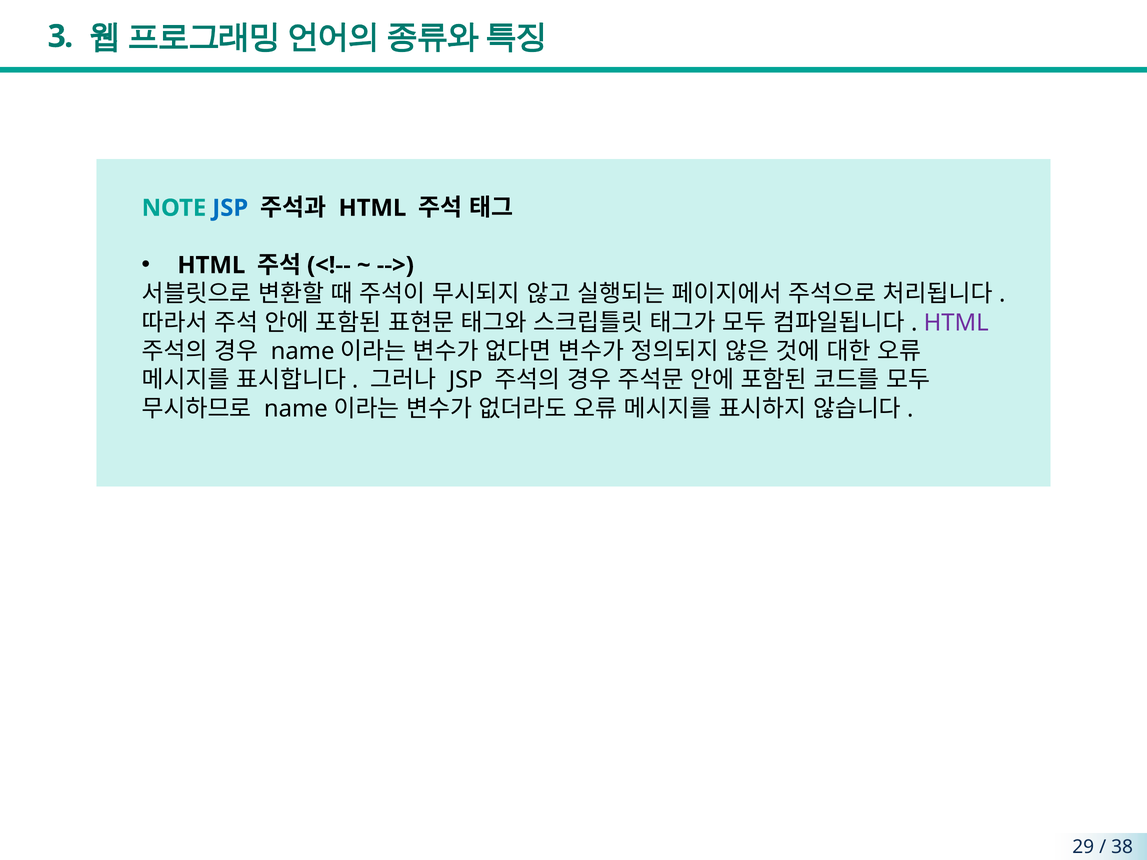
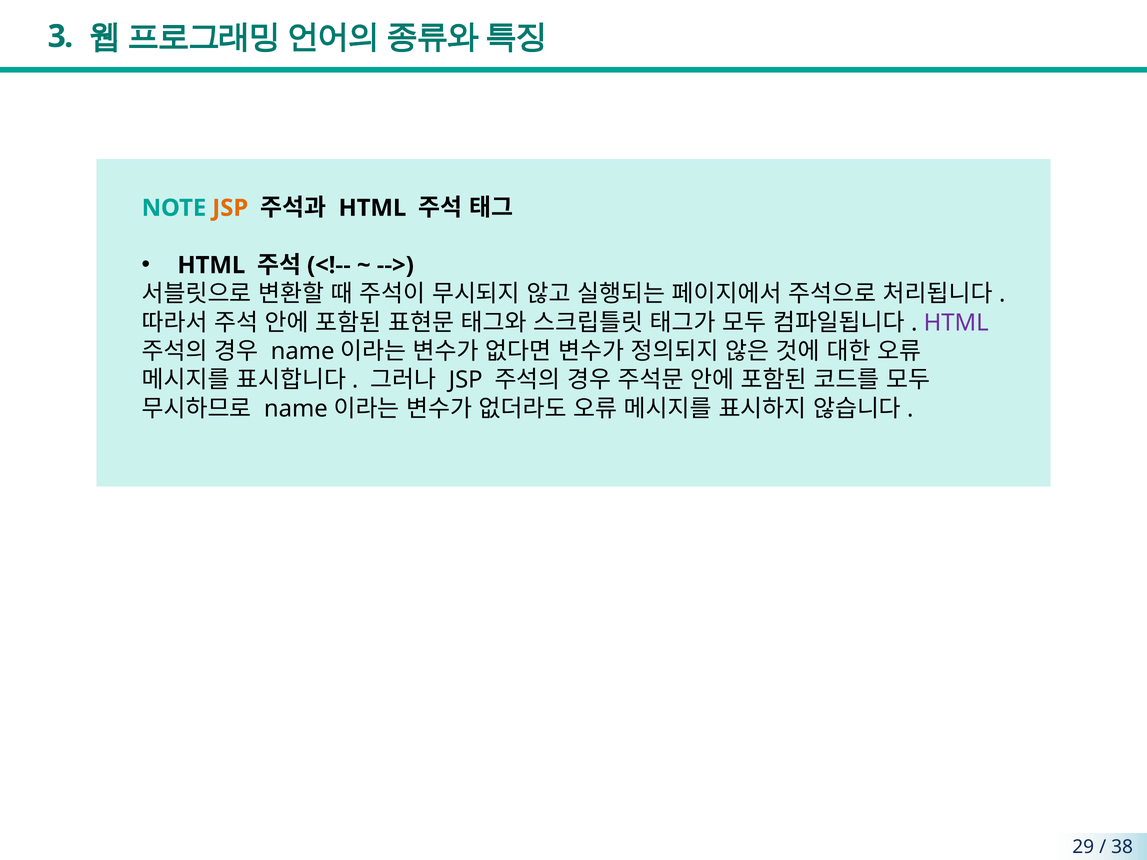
JSP at (230, 208) colour: blue -> orange
